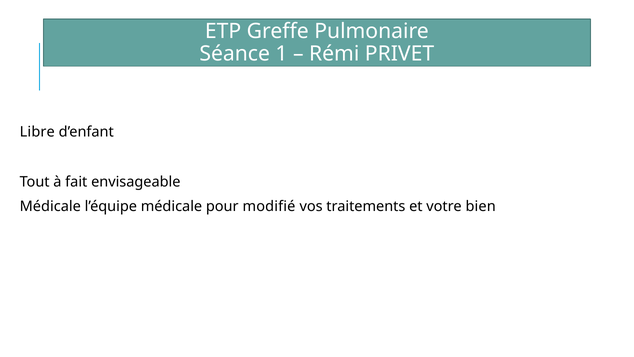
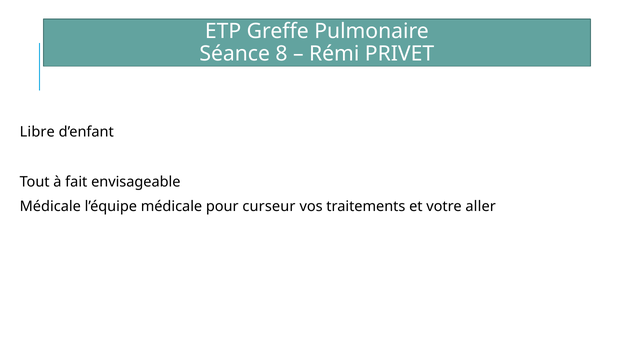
1: 1 -> 8
modifié: modifié -> curseur
bien: bien -> aller
